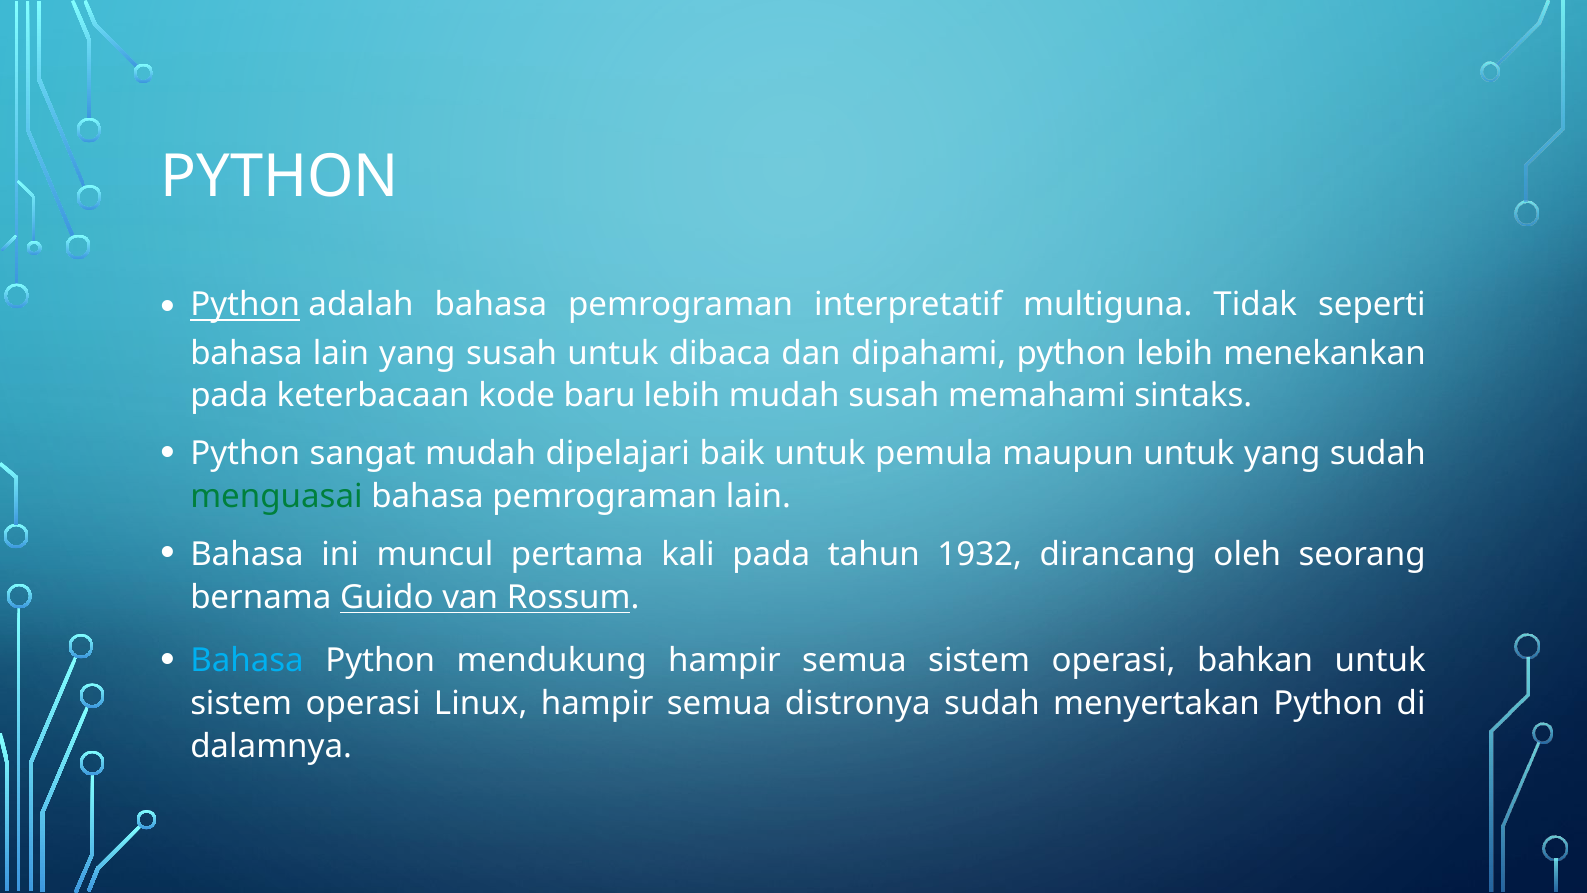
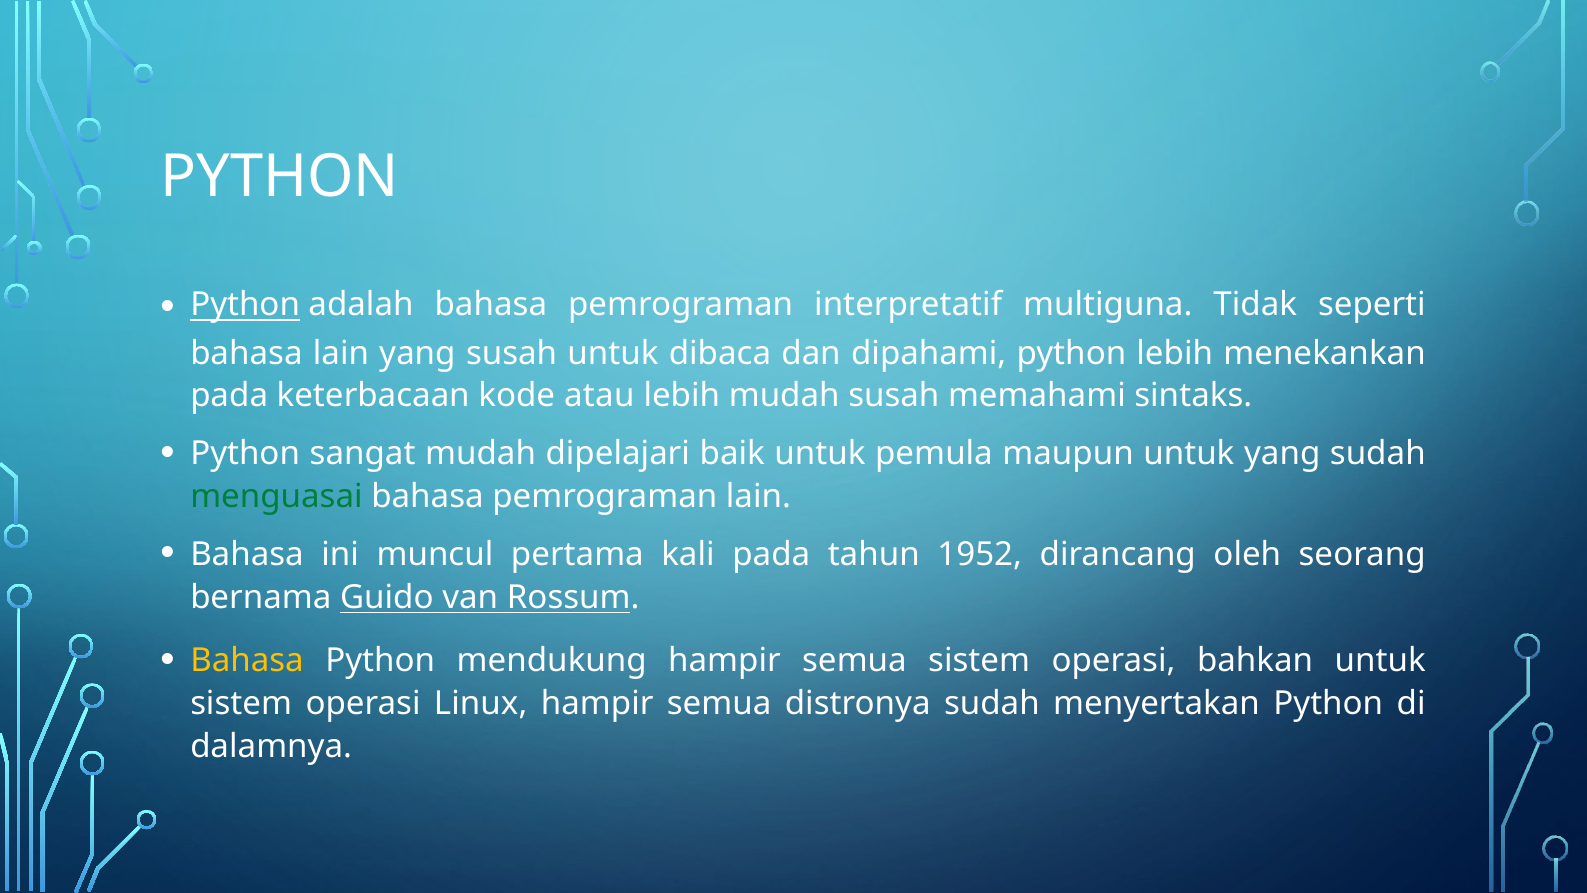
baru: baru -> atau
1932: 1932 -> 1952
Bahasa at (247, 661) colour: light blue -> yellow
